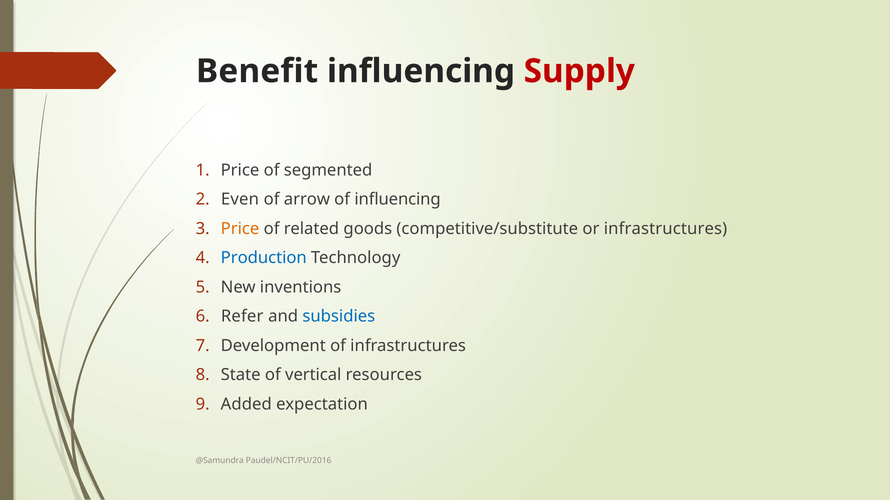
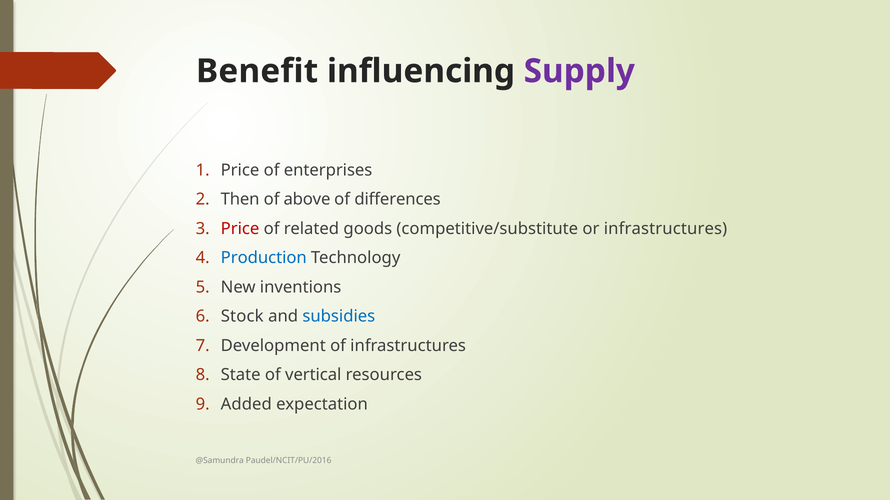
Supply colour: red -> purple
segmented: segmented -> enterprises
Even: Even -> Then
arrow: arrow -> above
of influencing: influencing -> differences
Price at (240, 229) colour: orange -> red
Refer: Refer -> Stock
